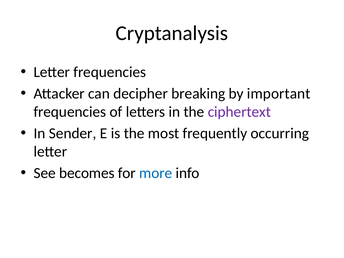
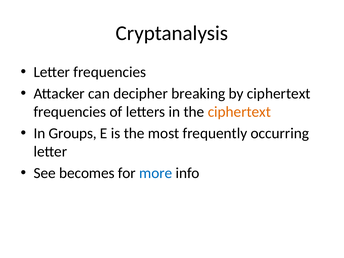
by important: important -> ciphertext
ciphertext at (239, 112) colour: purple -> orange
Sender: Sender -> Groups
